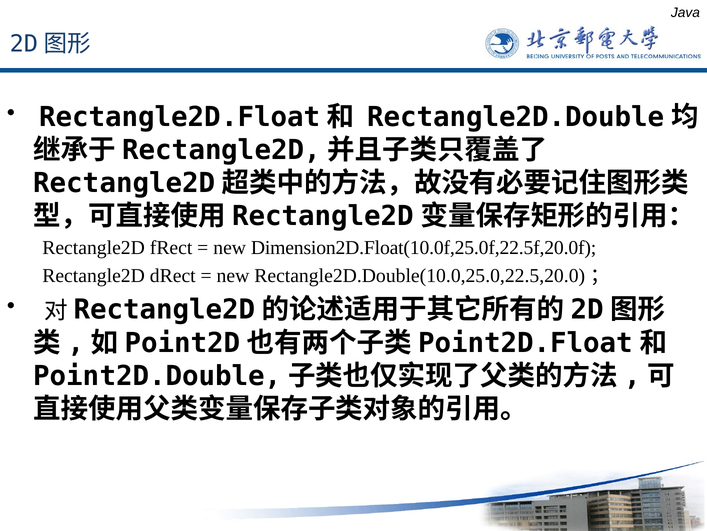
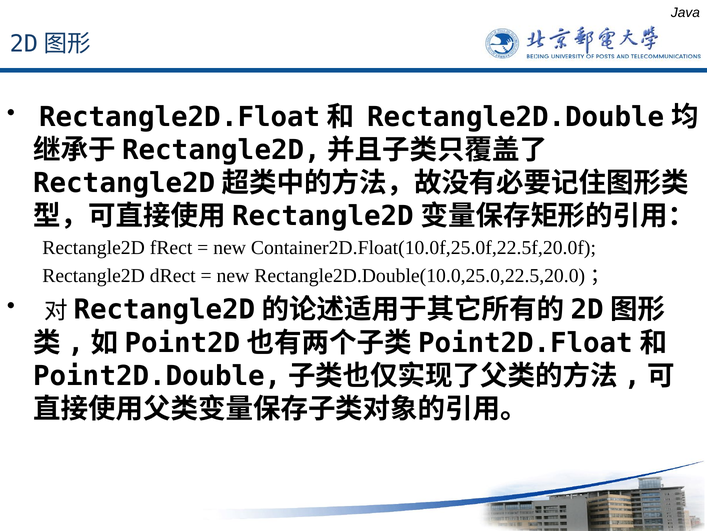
Dimension2D.Float(10.0f,25.0f,22.5f,20.0f: Dimension2D.Float(10.0f,25.0f,22.5f,20.0f -> Container2D.Float(10.0f,25.0f,22.5f,20.0f
